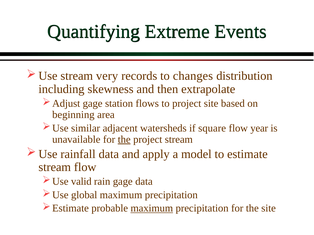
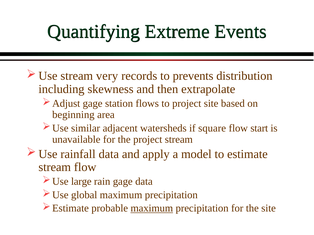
changes: changes -> prevents
year: year -> start
the at (124, 140) underline: present -> none
valid: valid -> large
